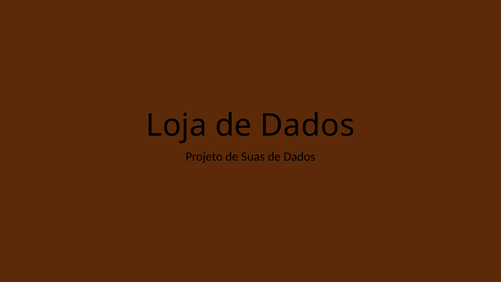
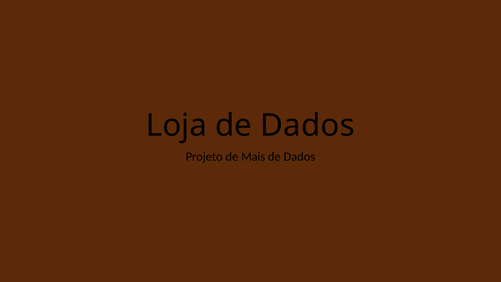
Suas: Suas -> Mais
